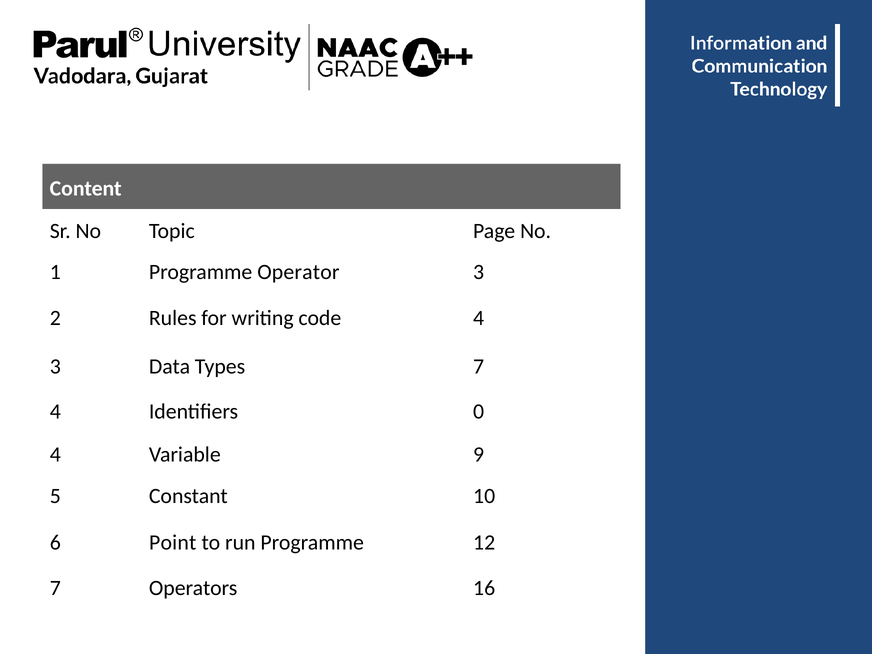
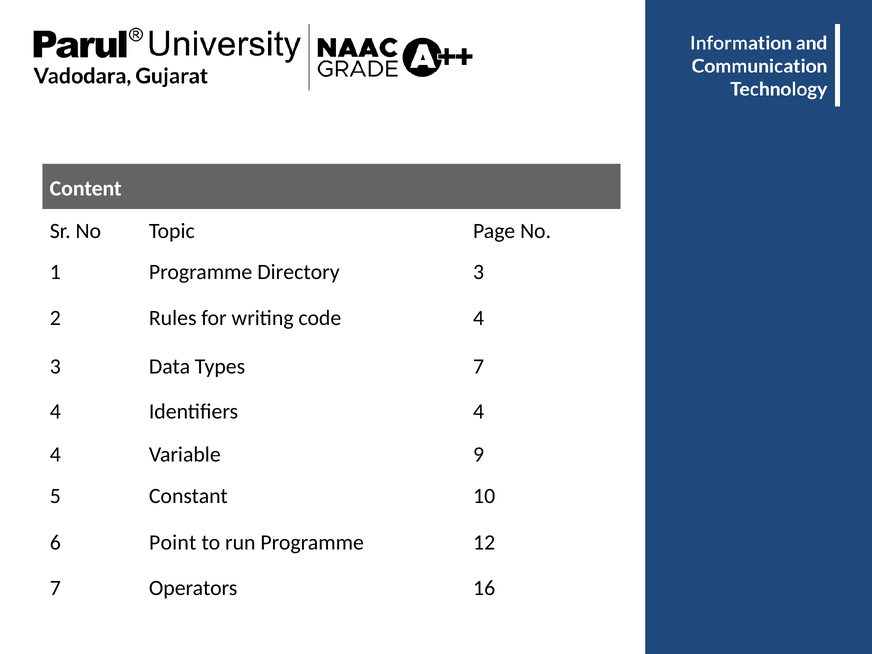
Operator: Operator -> Directory
Identifiers 0: 0 -> 4
